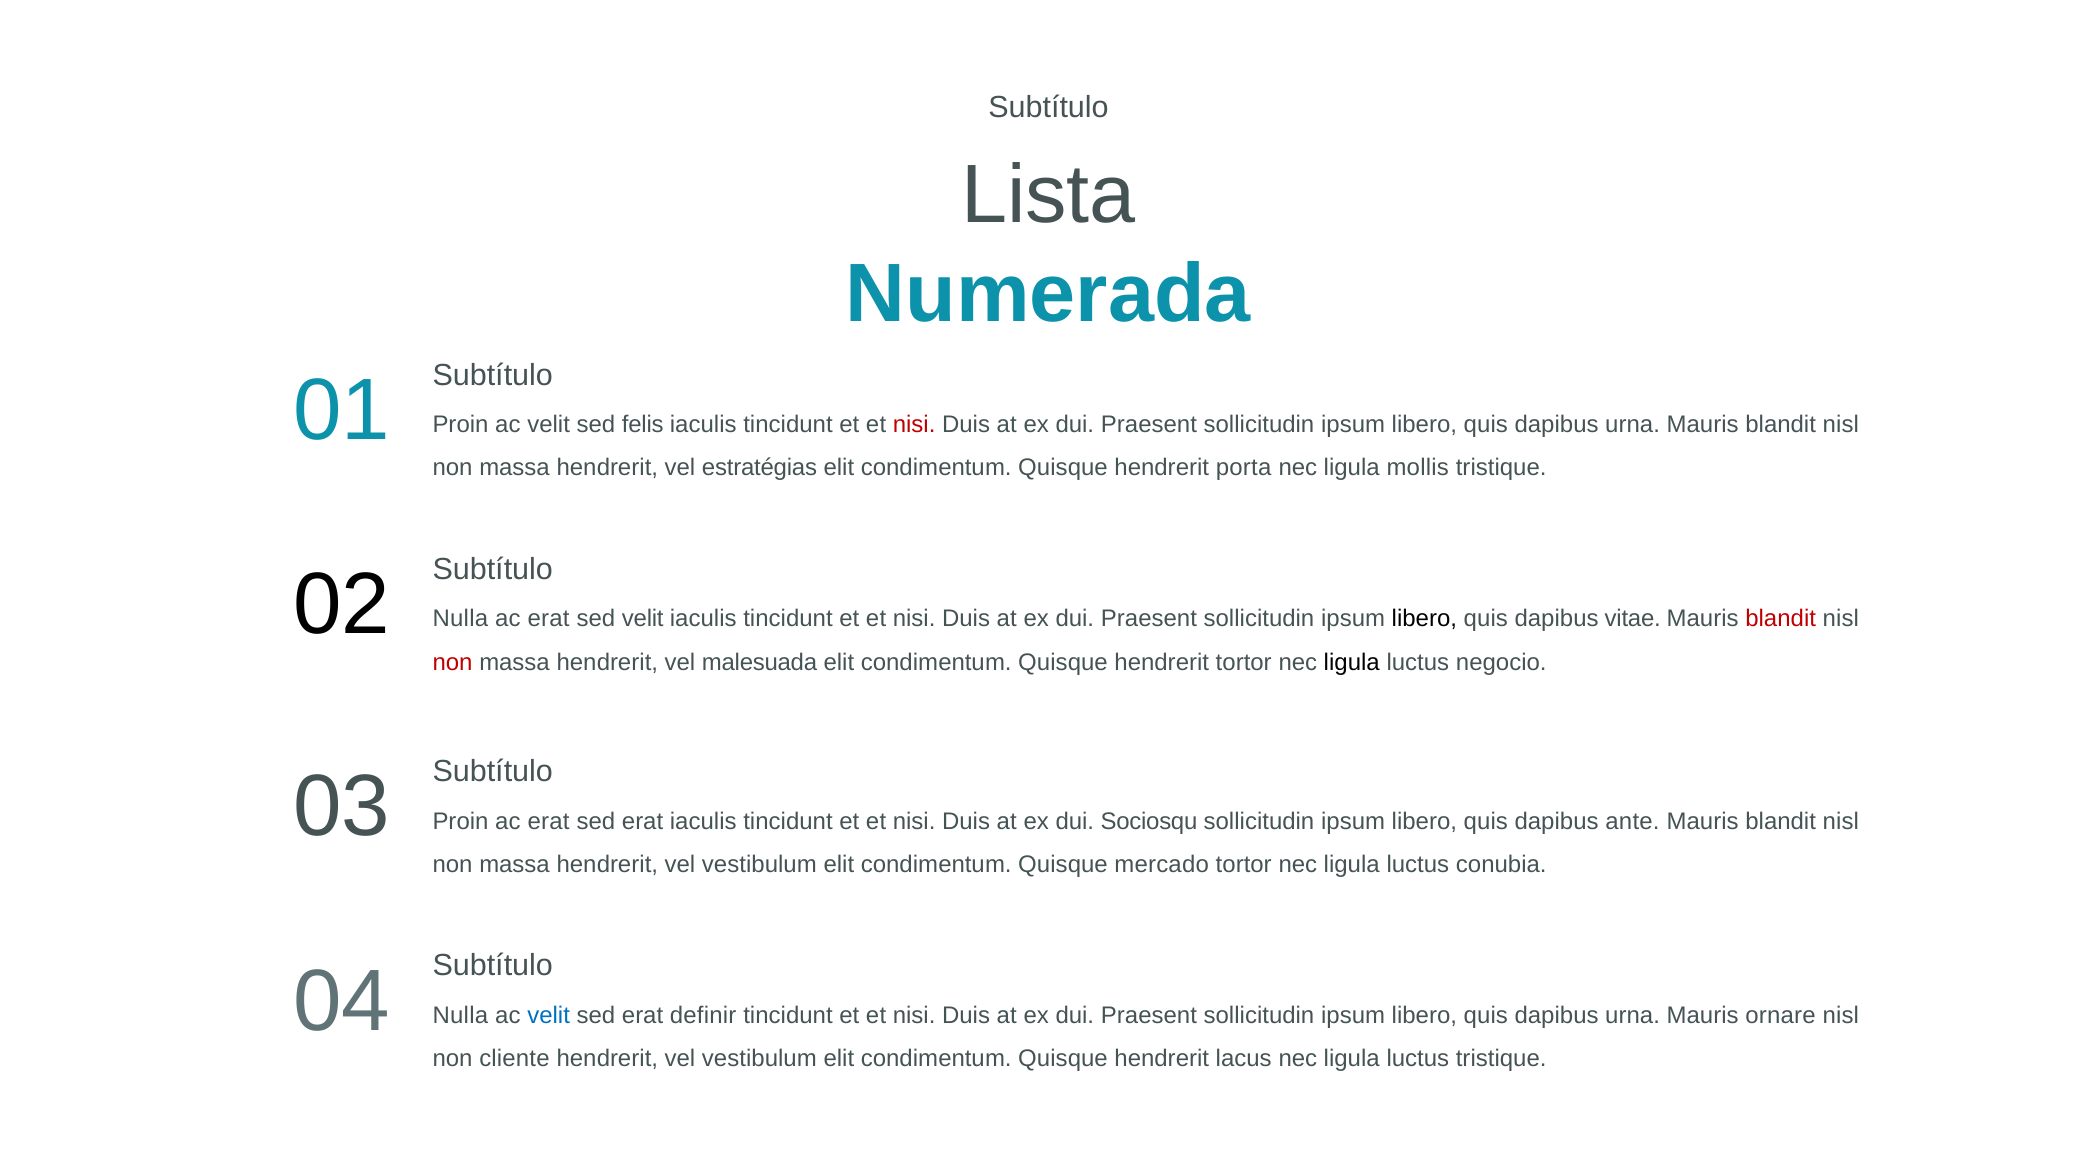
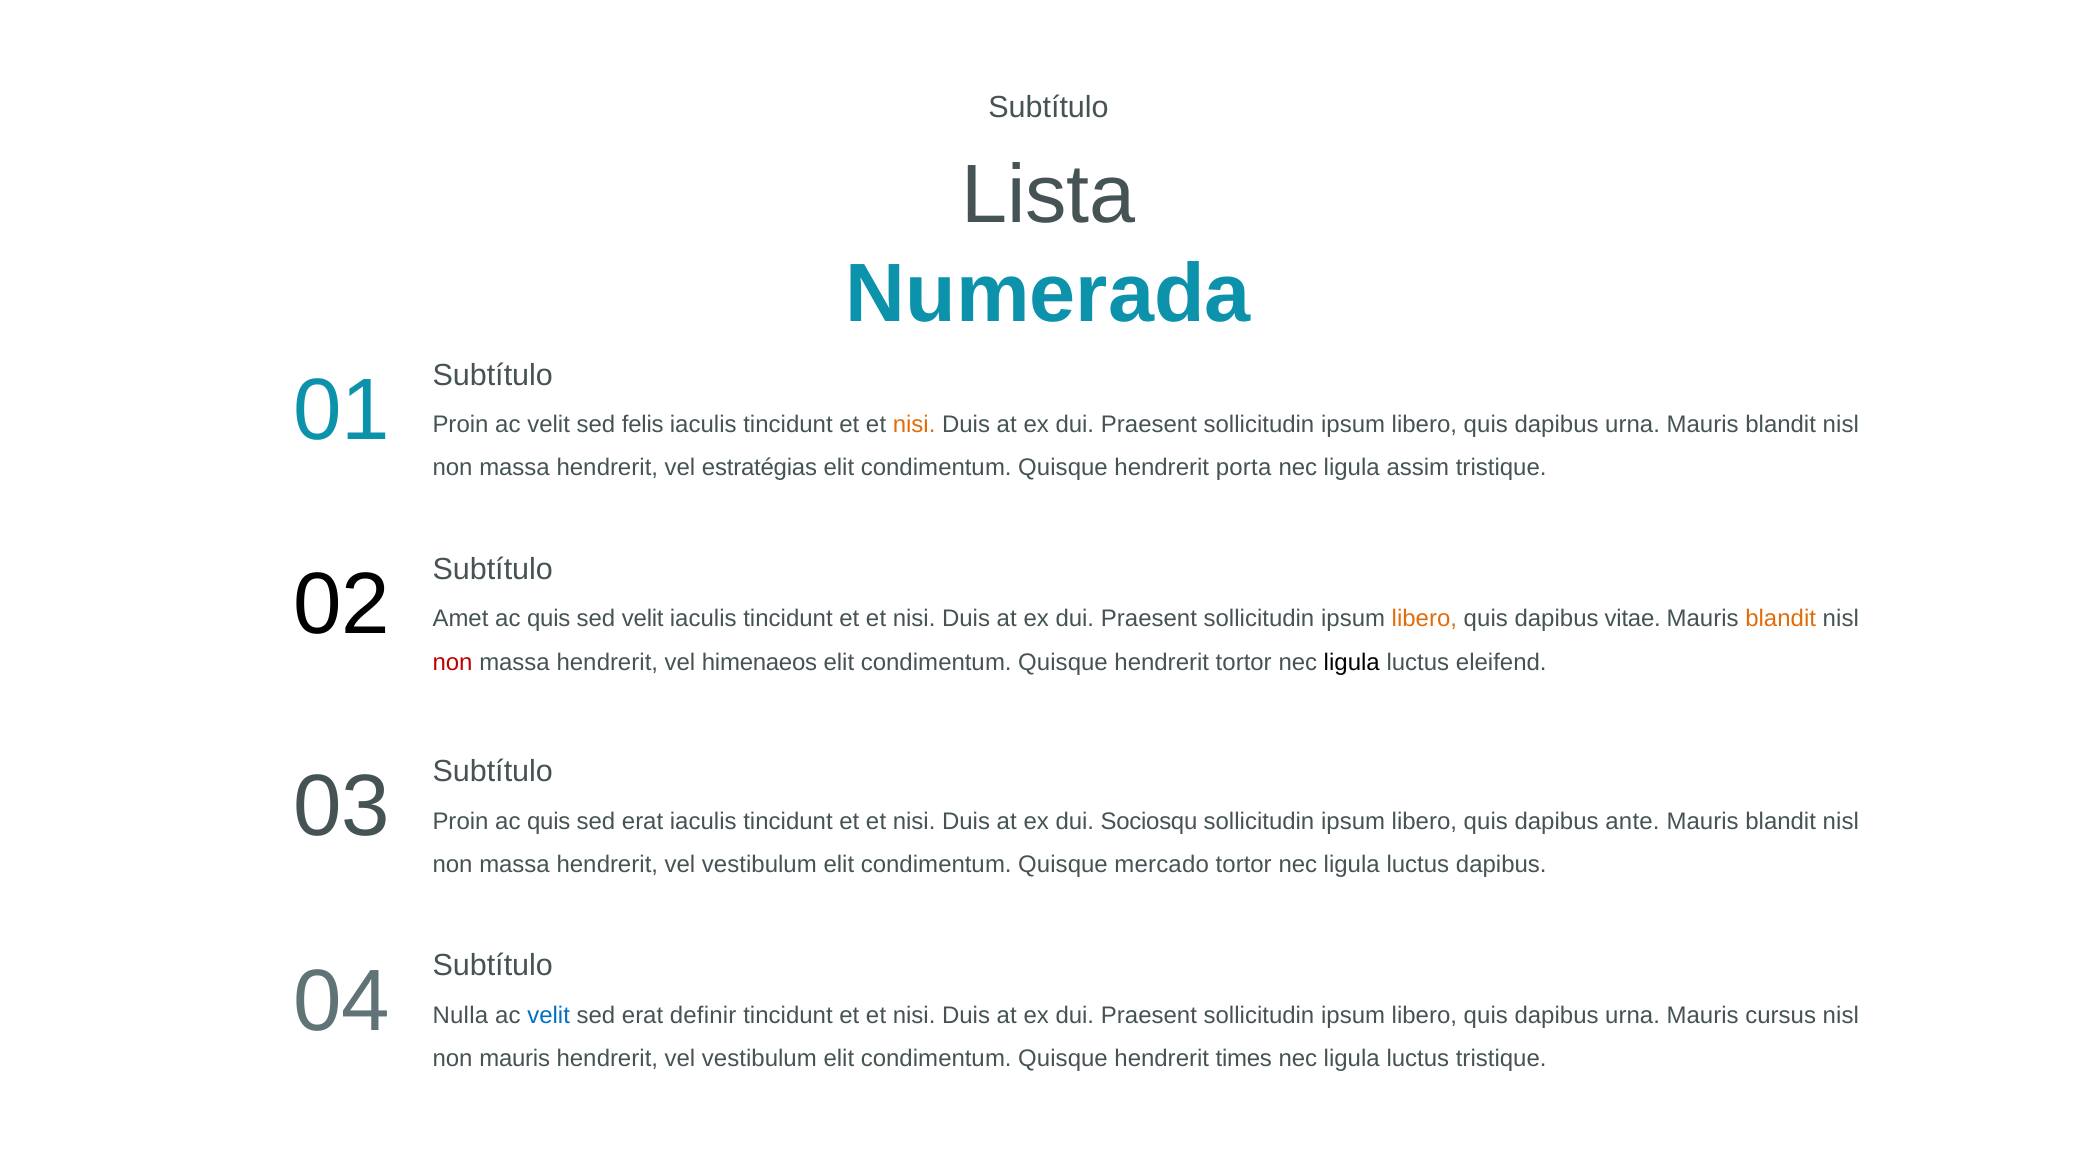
nisi at (914, 425) colour: red -> orange
mollis: mollis -> assim
Nulla at (460, 619): Nulla -> Amet
erat at (549, 619): erat -> quis
libero at (1424, 619) colour: black -> orange
blandit at (1781, 619) colour: red -> orange
malesuada: malesuada -> himenaeos
negocio: negocio -> eleifend
Proin ac erat: erat -> quis
luctus conubia: conubia -> dapibus
ornare: ornare -> cursus
non cliente: cliente -> mauris
lacus: lacus -> times
